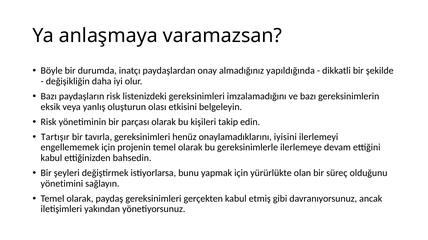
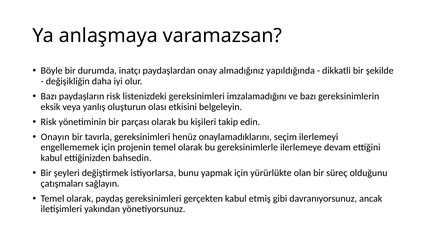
Tartışır: Tartışır -> Onayın
iyisini: iyisini -> seçim
yönetimini: yönetimini -> çatışmaları
